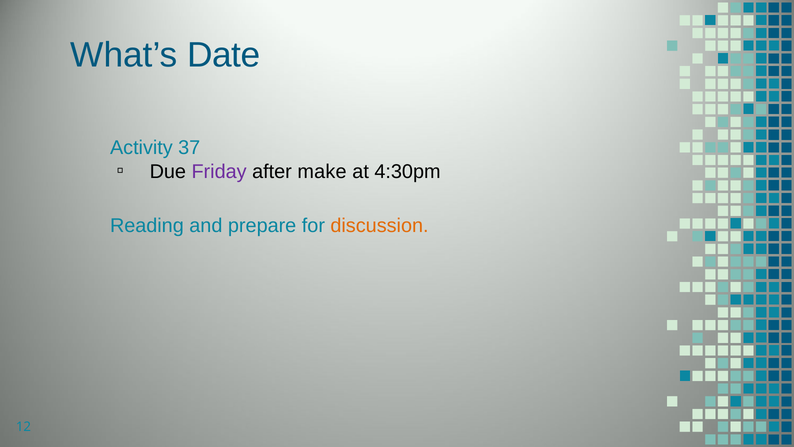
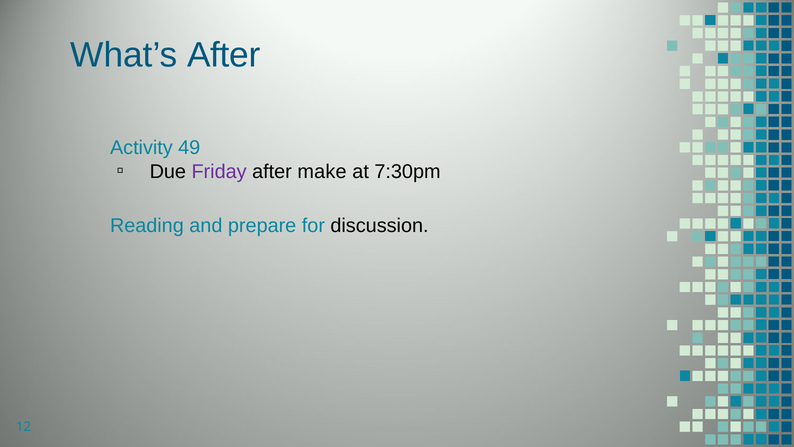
What’s Date: Date -> After
37: 37 -> 49
4:30pm: 4:30pm -> 7:30pm
discussion colour: orange -> black
